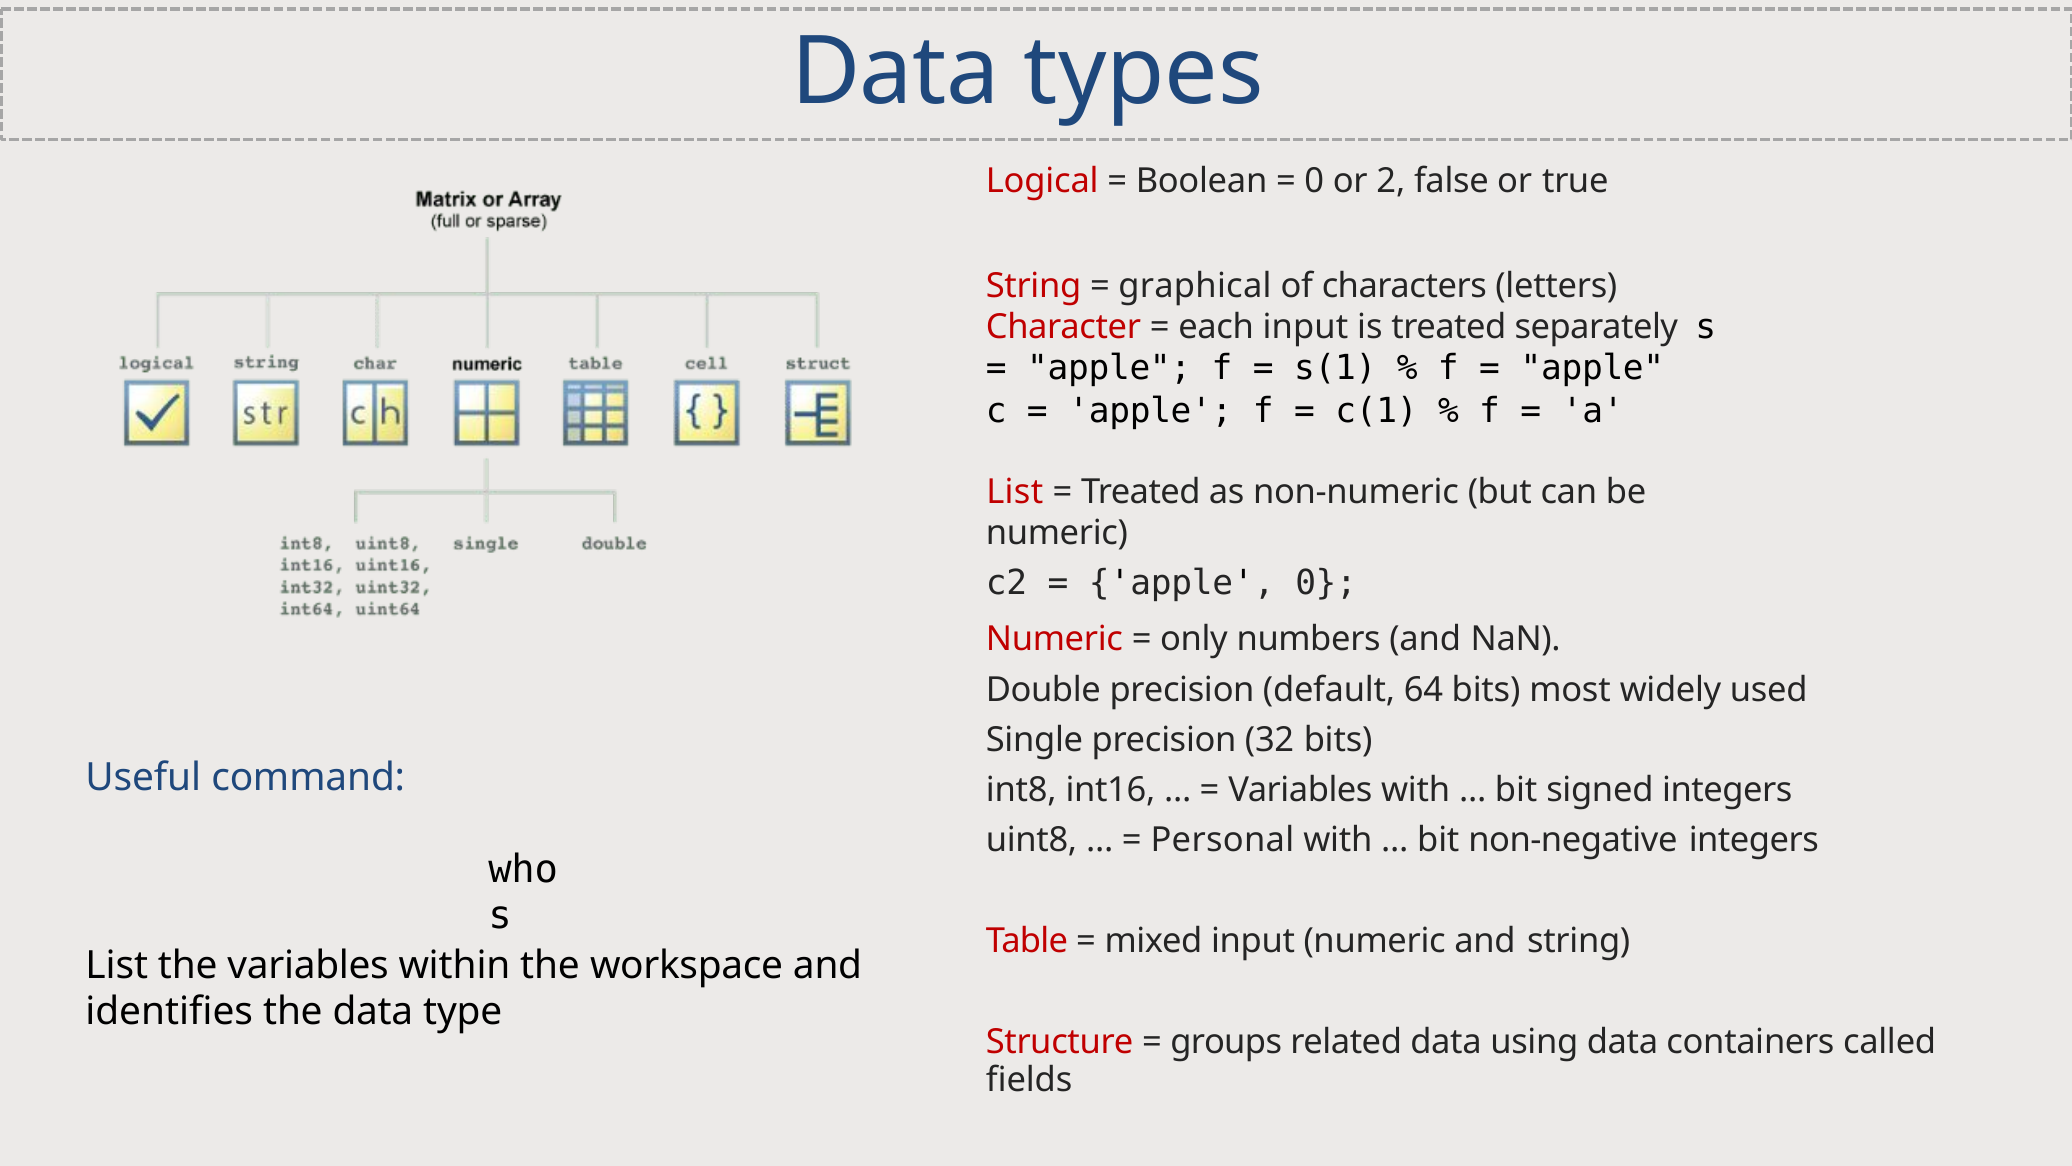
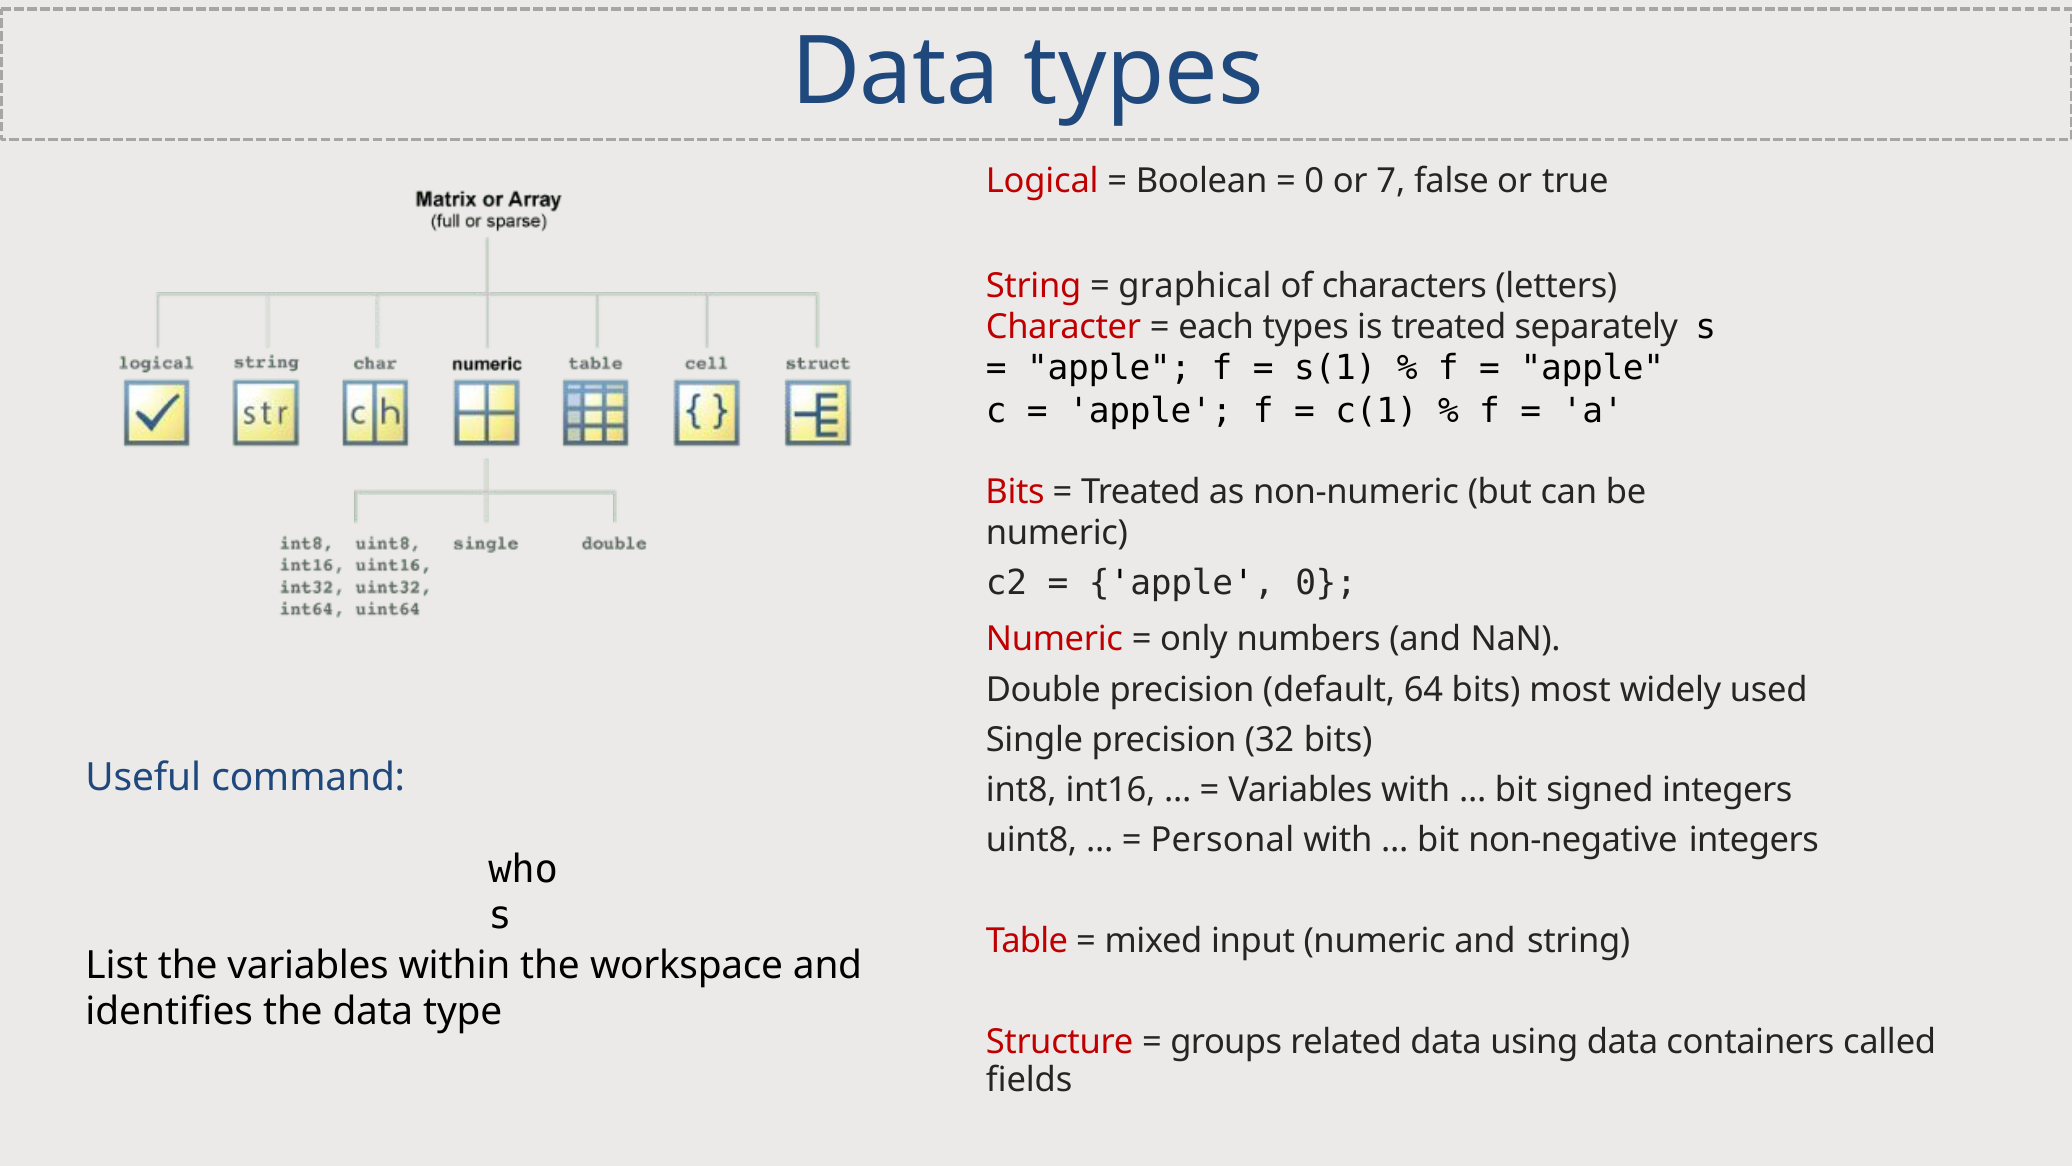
2: 2 -> 7
each input: input -> types
List at (1015, 491): List -> Bits
